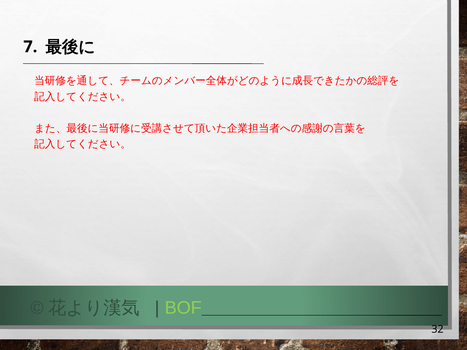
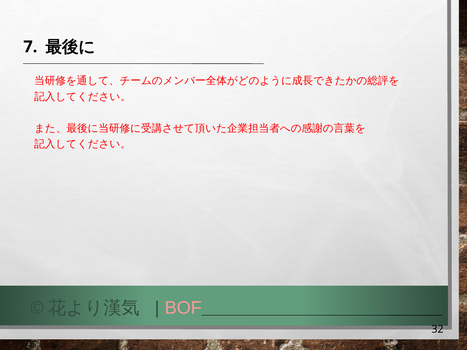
BOF colour: light green -> pink
